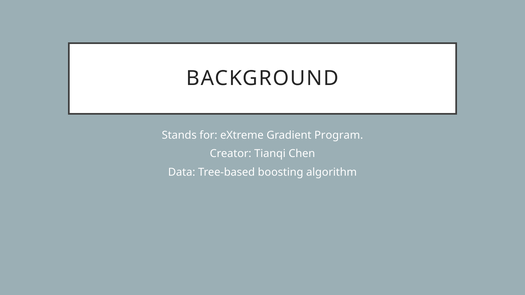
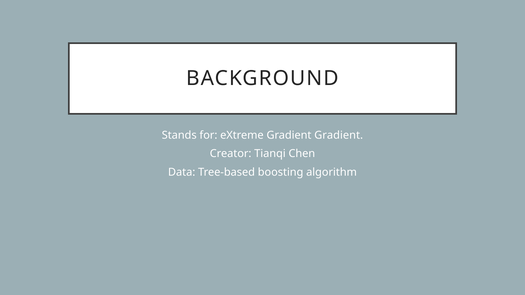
Gradient Program: Program -> Gradient
